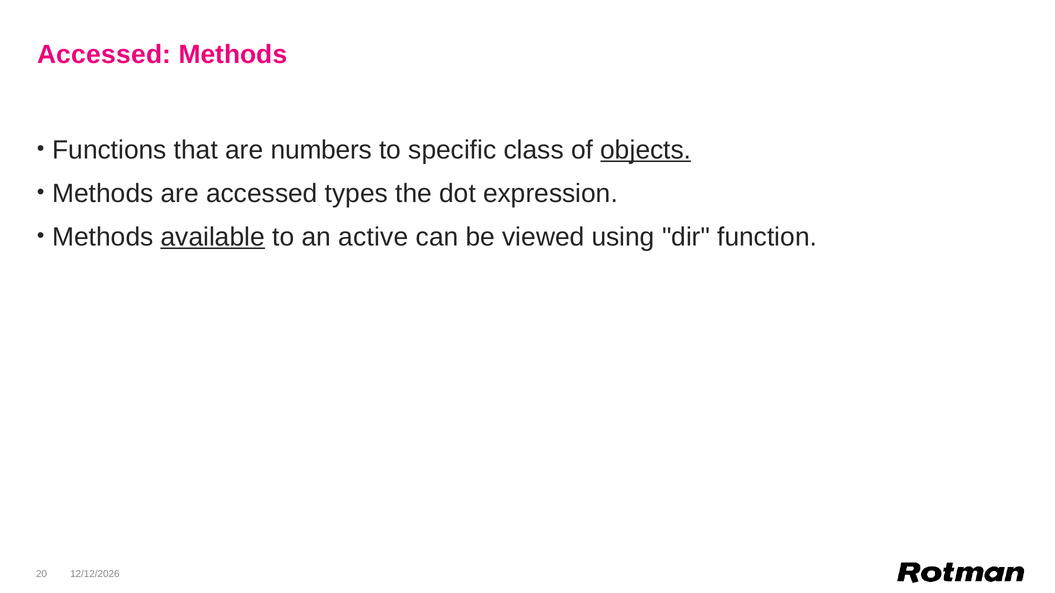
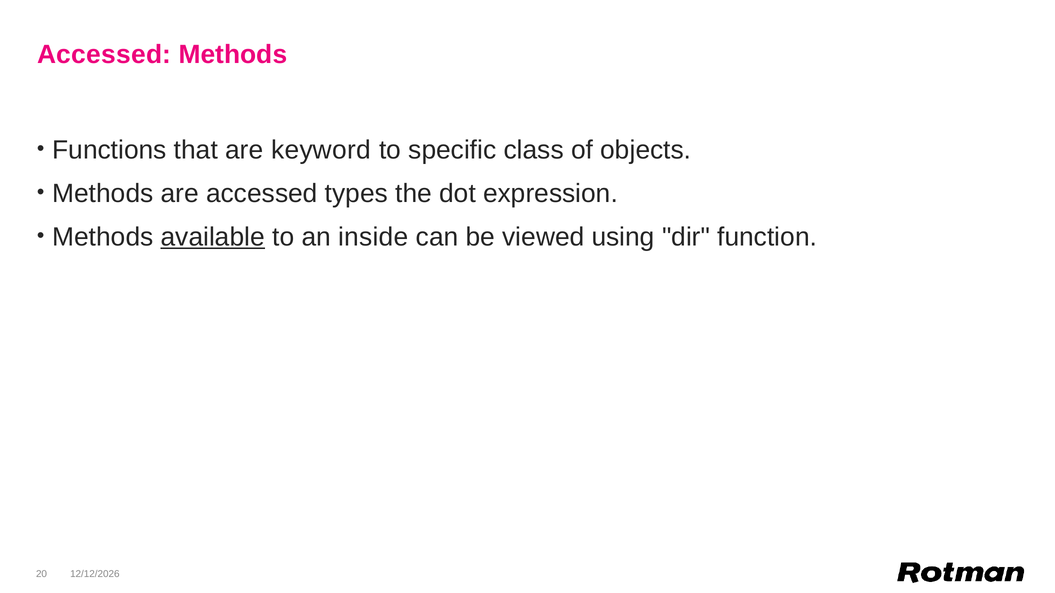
numbers: numbers -> keyword
objects underline: present -> none
active: active -> inside
